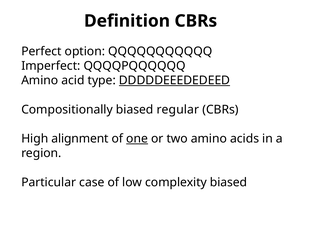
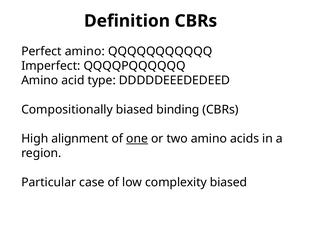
Perfect option: option -> amino
DDDDDEEEDEDEED underline: present -> none
regular: regular -> binding
